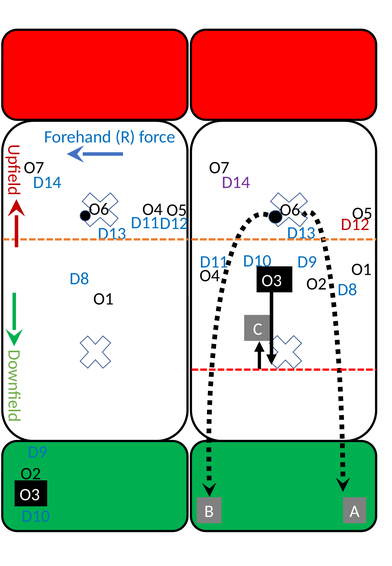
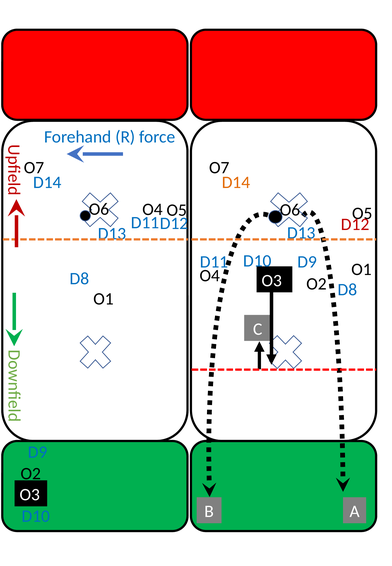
D14 at (236, 183) colour: purple -> orange
